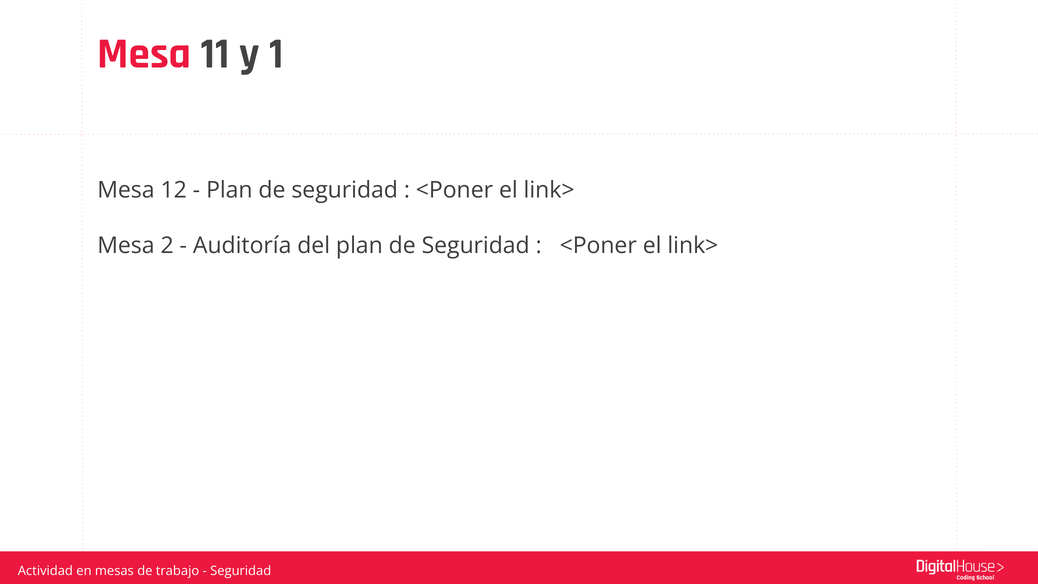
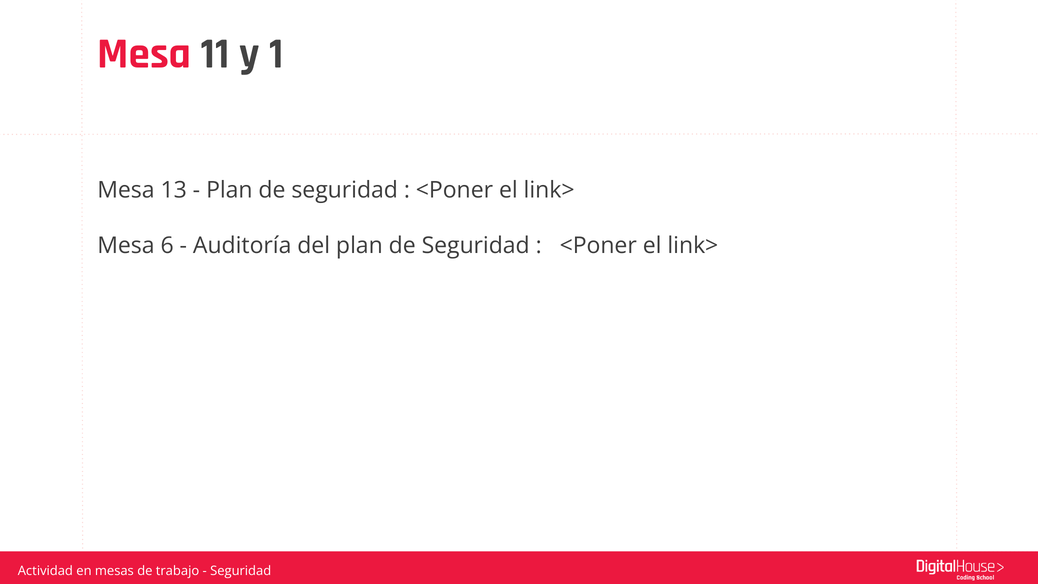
12: 12 -> 13
2: 2 -> 6
